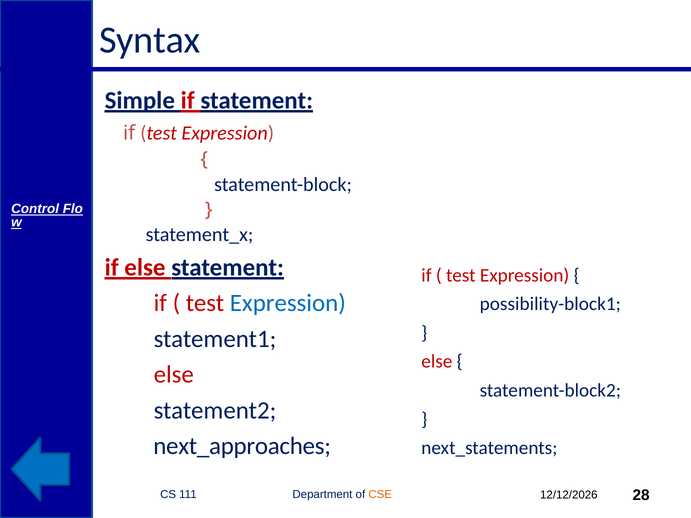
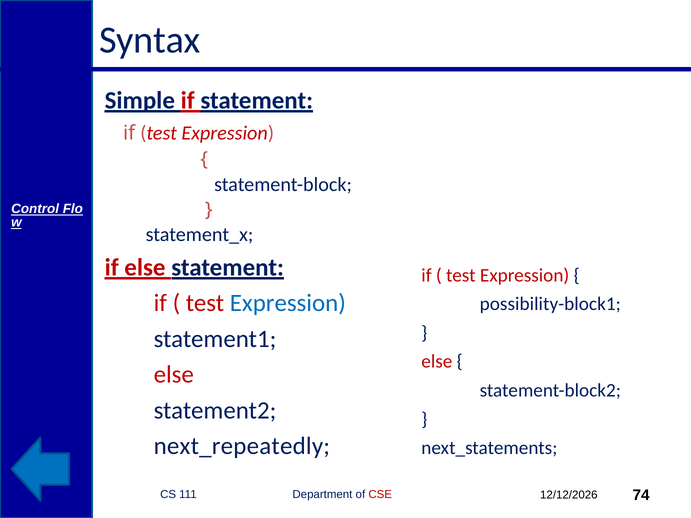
next_approaches: next_approaches -> next_repeatedly
CSE colour: orange -> red
28: 28 -> 74
